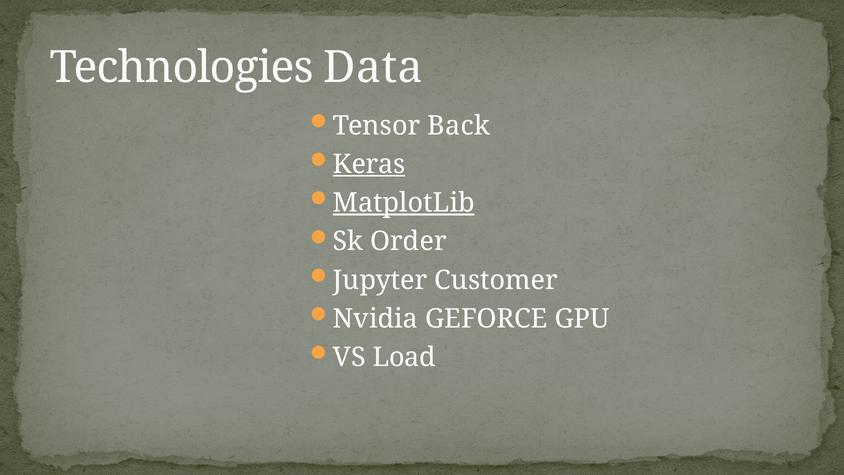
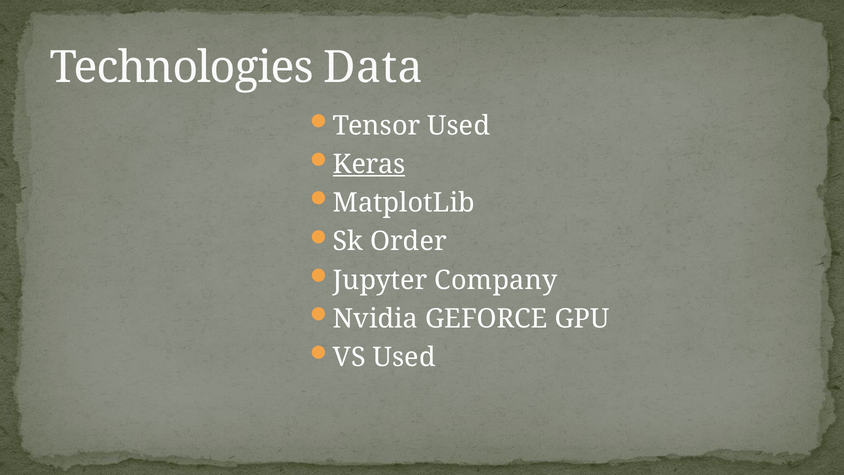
Tensor Back: Back -> Used
MatplotLib underline: present -> none
Customer: Customer -> Company
VS Load: Load -> Used
